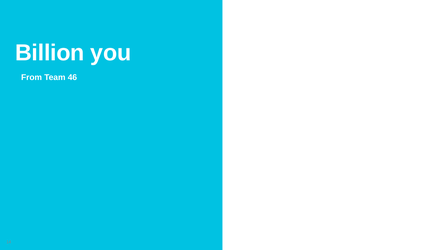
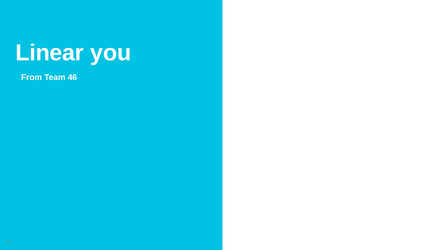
Billion: Billion -> Linear
